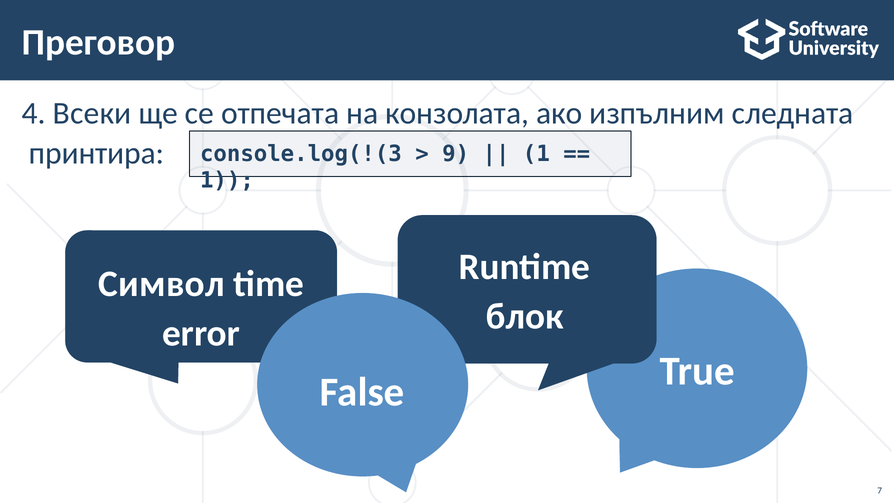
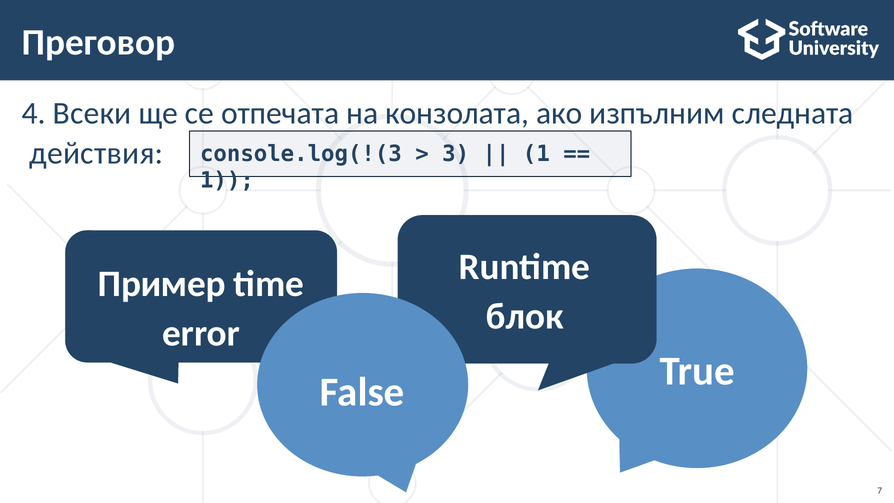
принтира: принтира -> действия
9: 9 -> 3
Символ: Символ -> Пример
